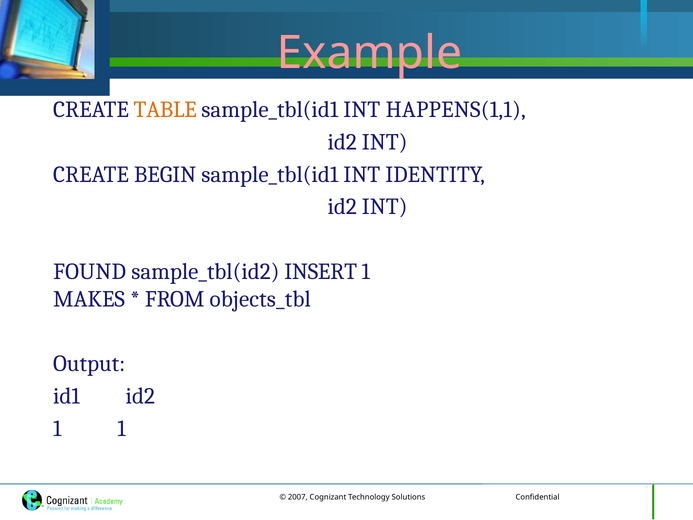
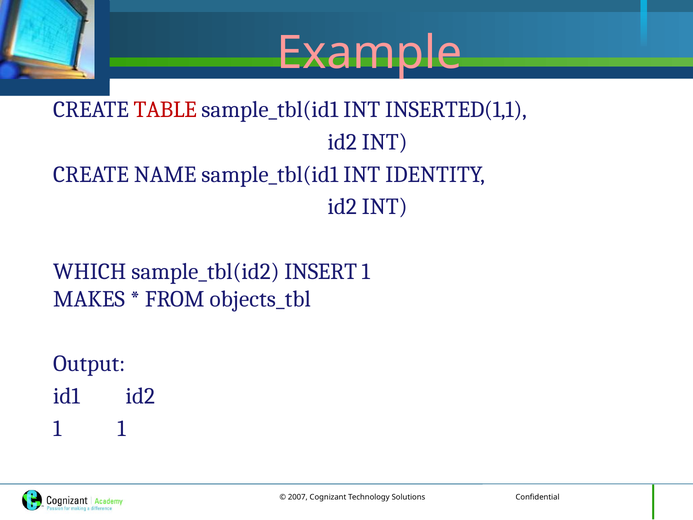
TABLE colour: orange -> red
HAPPENS(1,1: HAPPENS(1,1 -> INSERTED(1,1
BEGIN: BEGIN -> NAME
FOUND: FOUND -> WHICH
